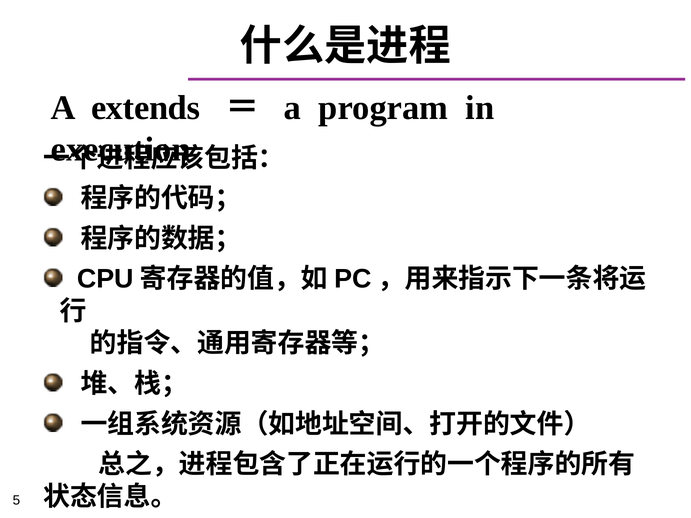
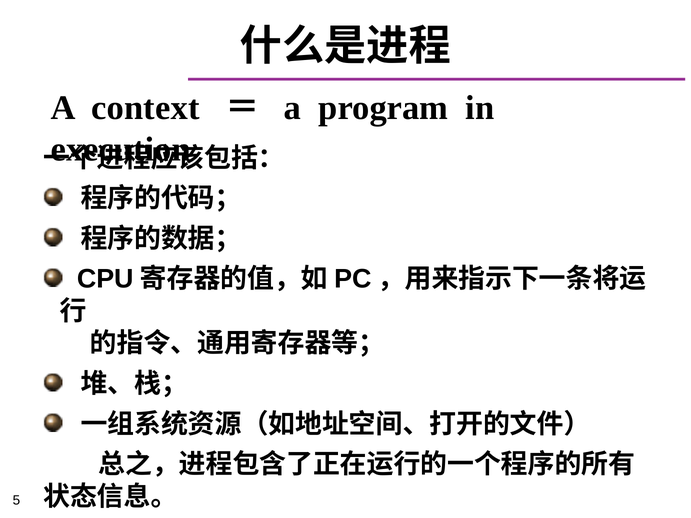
extends: extends -> context
